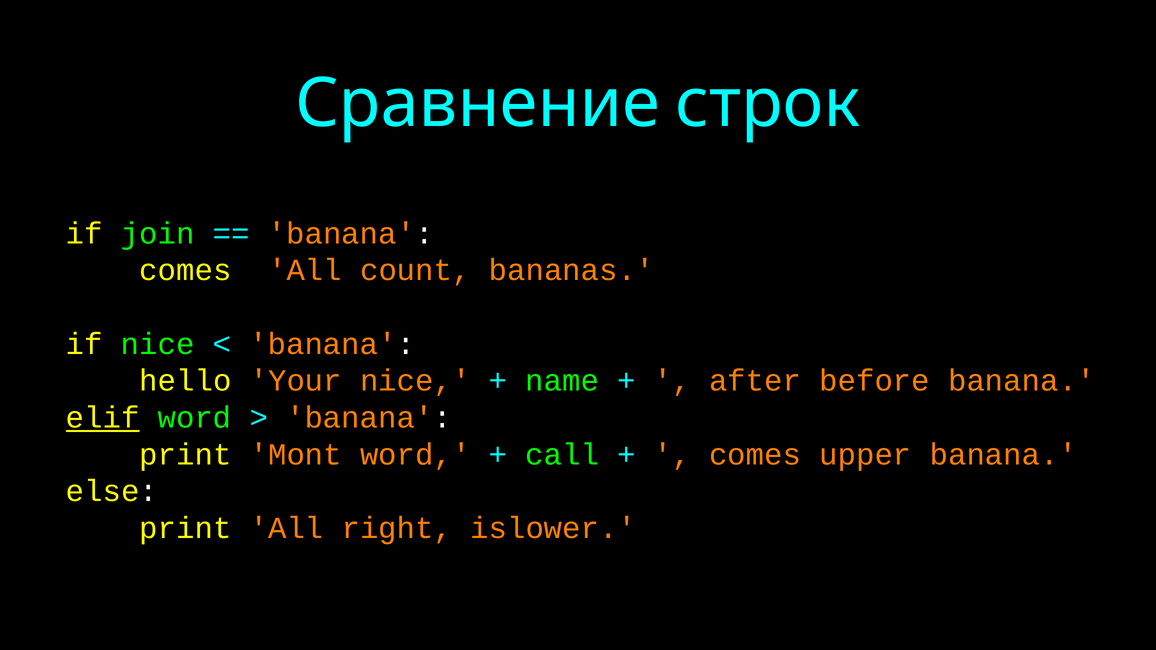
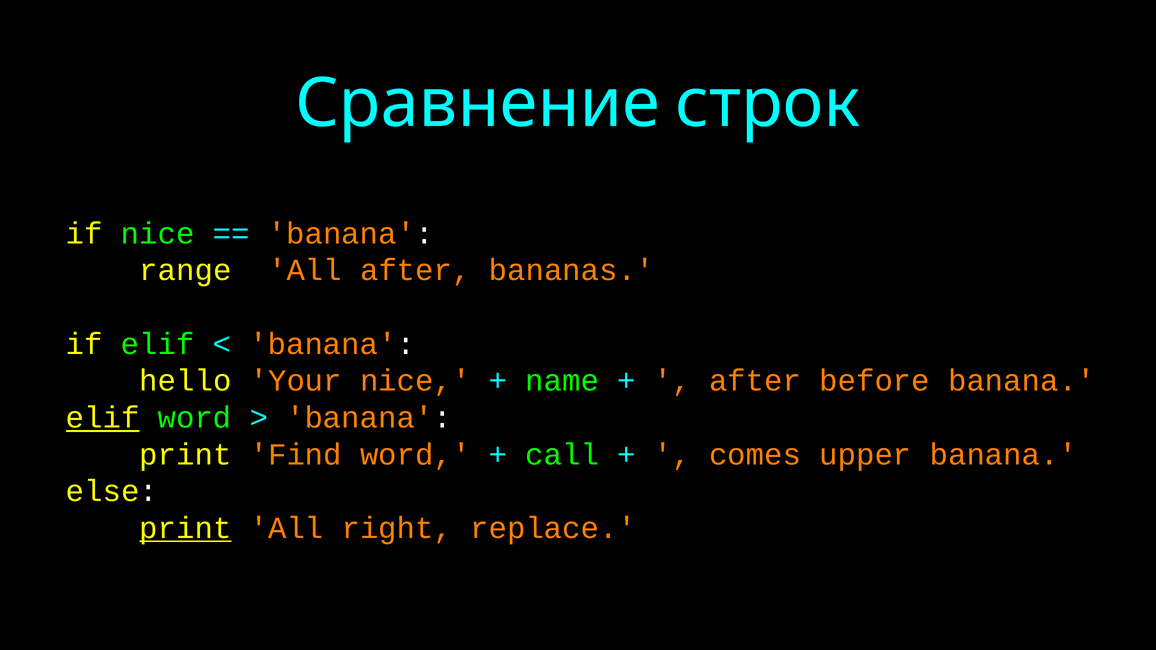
if join: join -> nice
comes at (185, 270): comes -> range
All count: count -> after
if nice: nice -> elif
Mont: Mont -> Find
print at (185, 528) underline: none -> present
islower: islower -> replace
